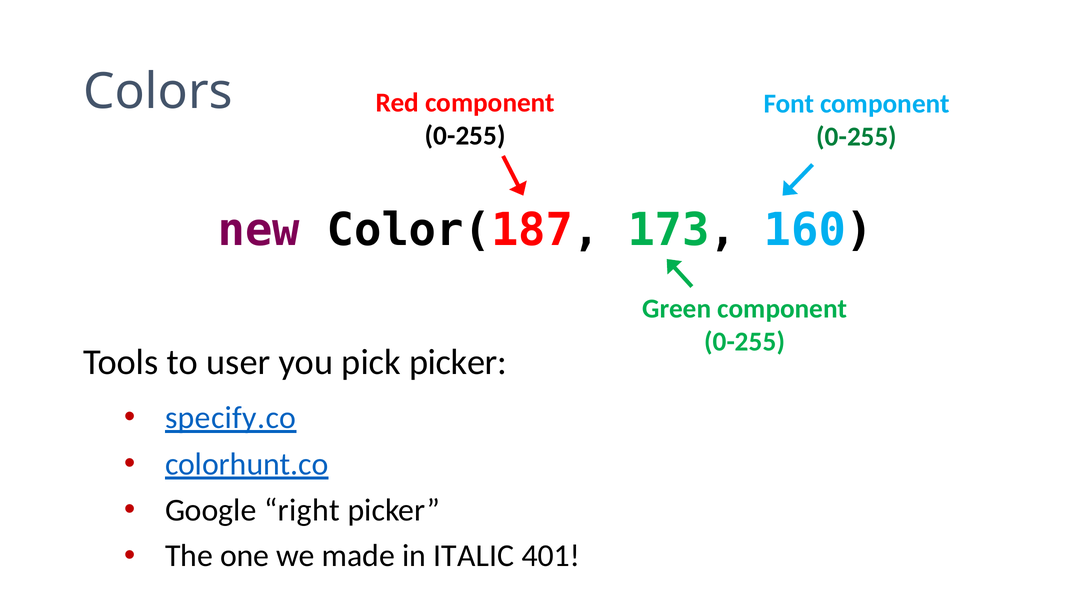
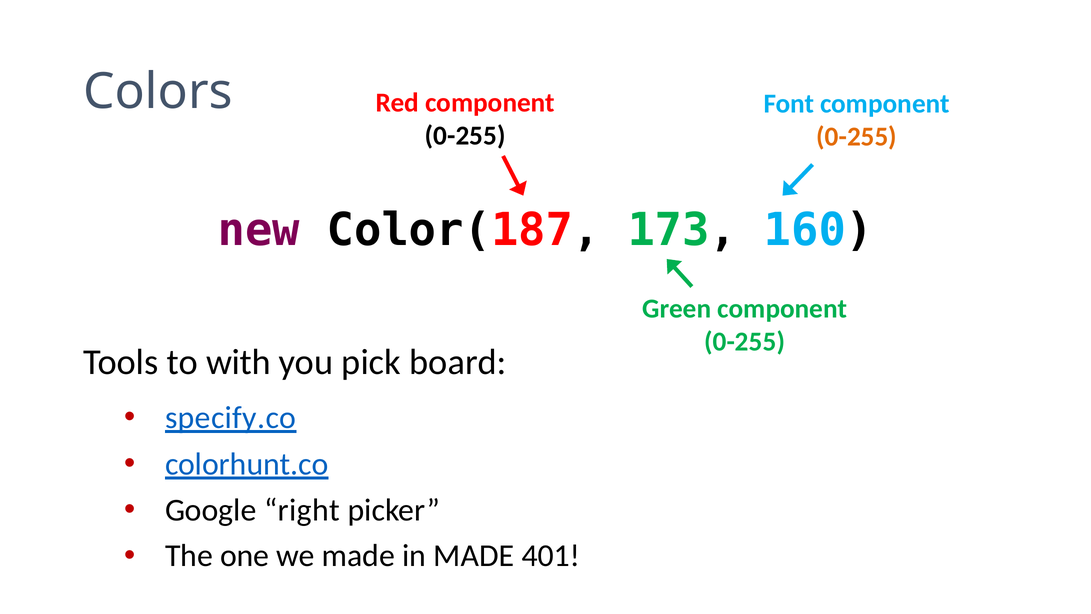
0-255 at (857, 137) colour: green -> orange
user: user -> with
pick picker: picker -> board
in ITALIC: ITALIC -> MADE
